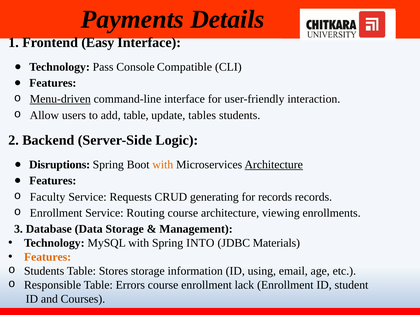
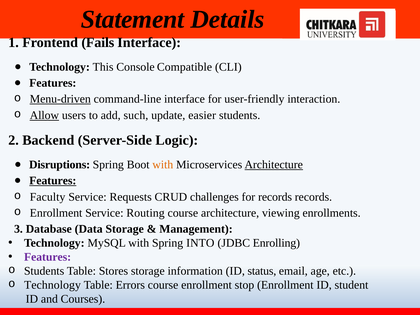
Payments: Payments -> Statement
Easy: Easy -> Fails
Pass: Pass -> This
Allow underline: none -> present
add table: table -> such
tables: tables -> easier
Features at (53, 181) underline: none -> present
generating: generating -> challenges
Materials: Materials -> Enrolling
Features at (48, 257) colour: orange -> purple
using: using -> status
Responsible at (53, 285): Responsible -> Technology
lack: lack -> stop
